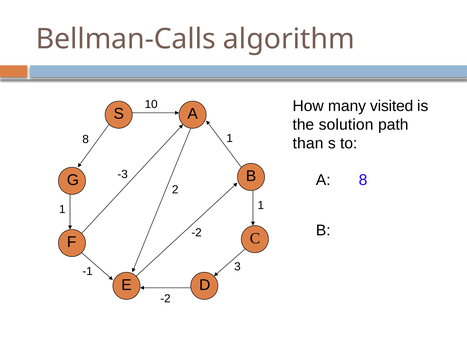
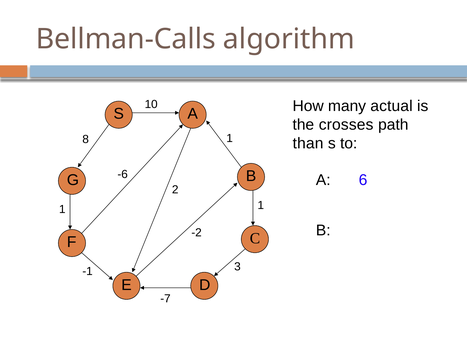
visited: visited -> actual
solution: solution -> crosses
-3: -3 -> -6
A 8: 8 -> 6
-2 at (165, 299): -2 -> -7
